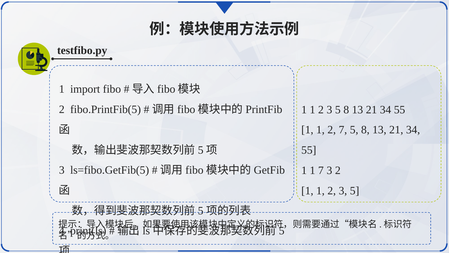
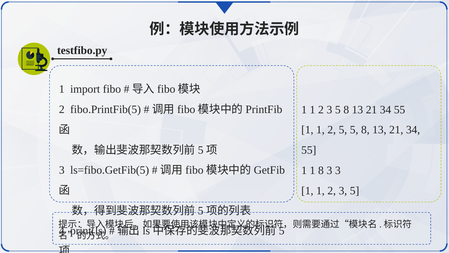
2 7: 7 -> 5
1 7: 7 -> 8
3 2: 2 -> 3
